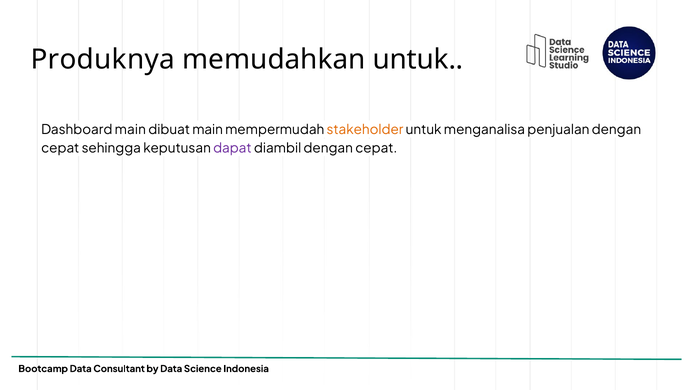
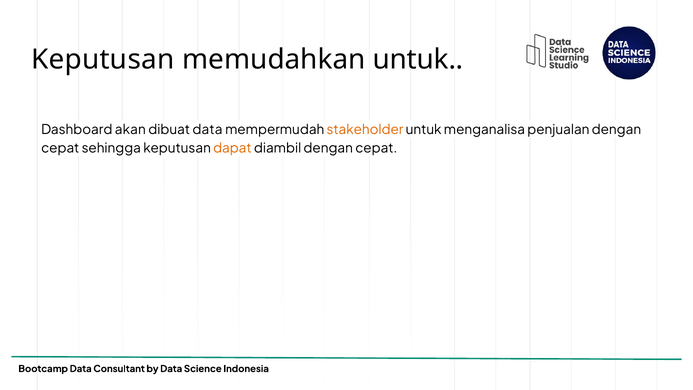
Produknya at (103, 59): Produknya -> Keputusan
Dashboard main: main -> akan
dibuat main: main -> data
dapat colour: purple -> orange
